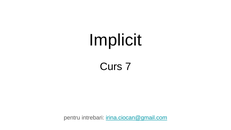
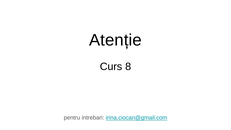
Implicit: Implicit -> Atenție
7: 7 -> 8
